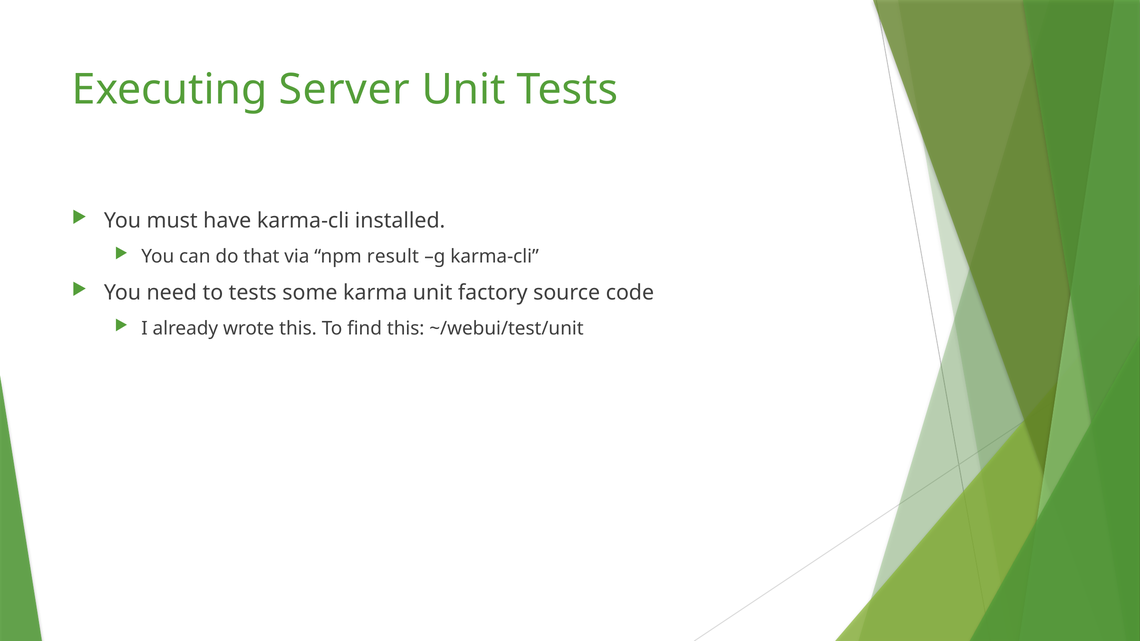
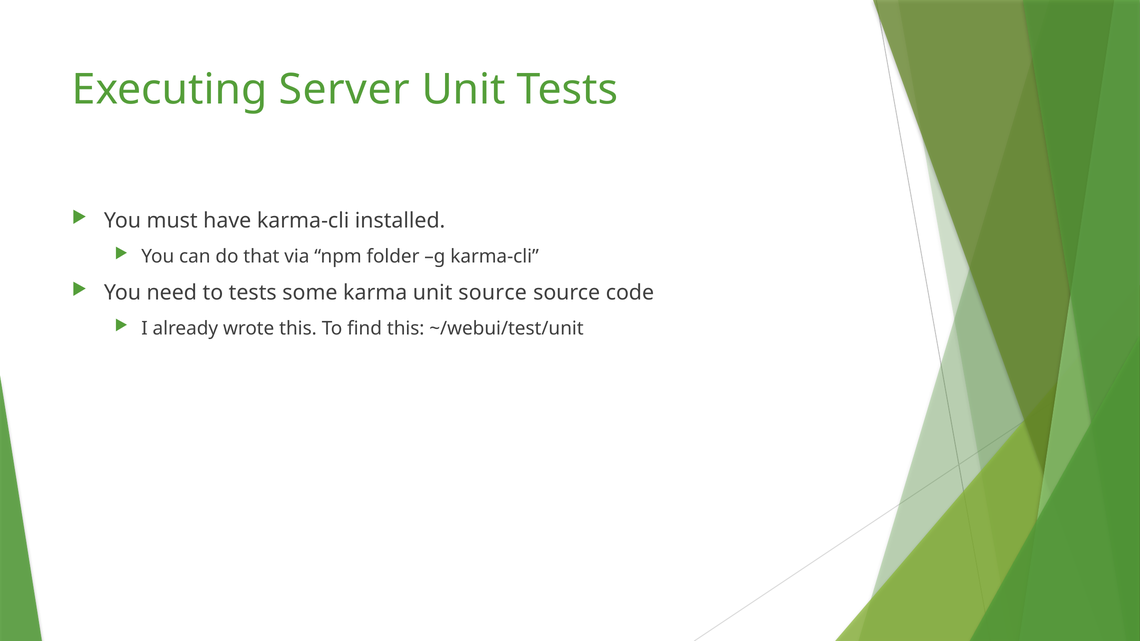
result: result -> folder
unit factory: factory -> source
